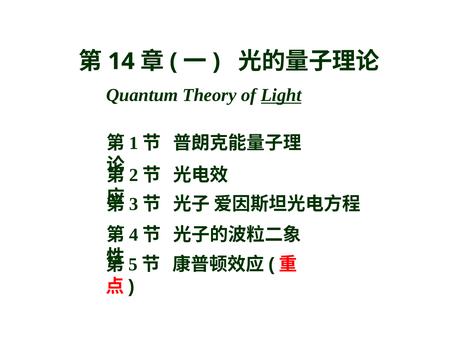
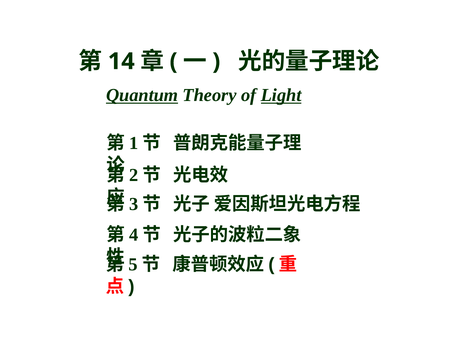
Quantum underline: none -> present
